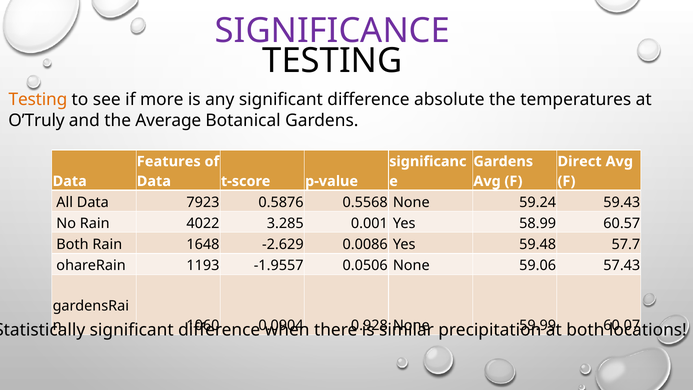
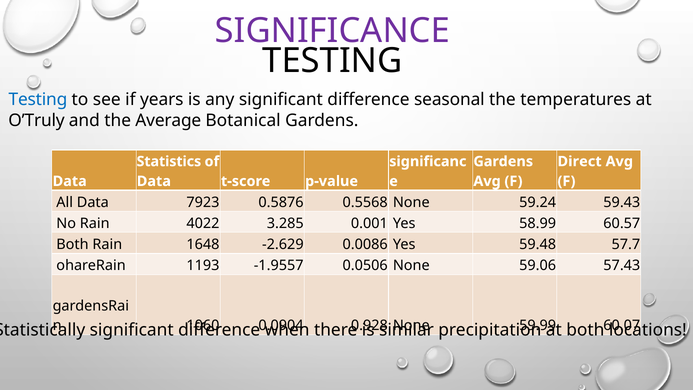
Testing at (38, 99) colour: orange -> blue
more: more -> years
absolute: absolute -> seasonal
Features: Features -> Statistics
